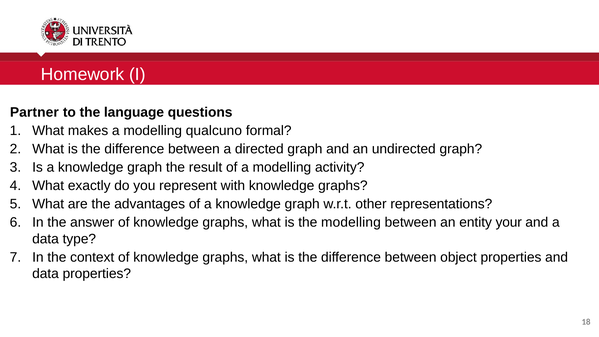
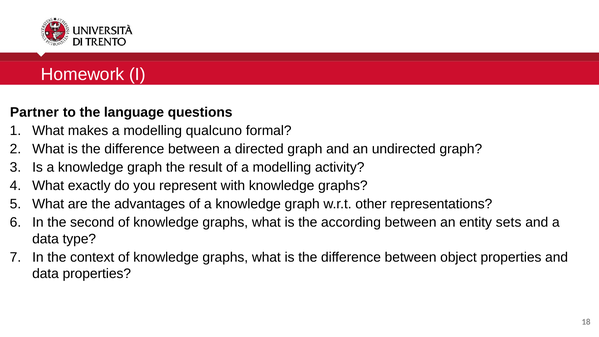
answer: answer -> second
the modelling: modelling -> according
your: your -> sets
